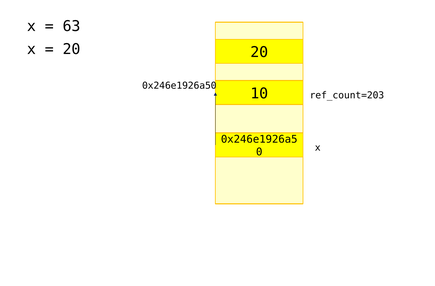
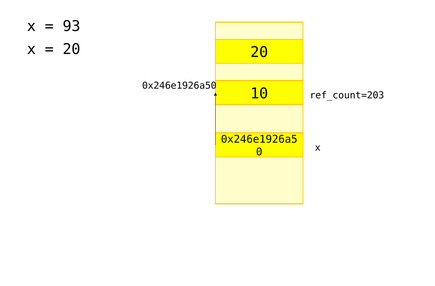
63: 63 -> 93
